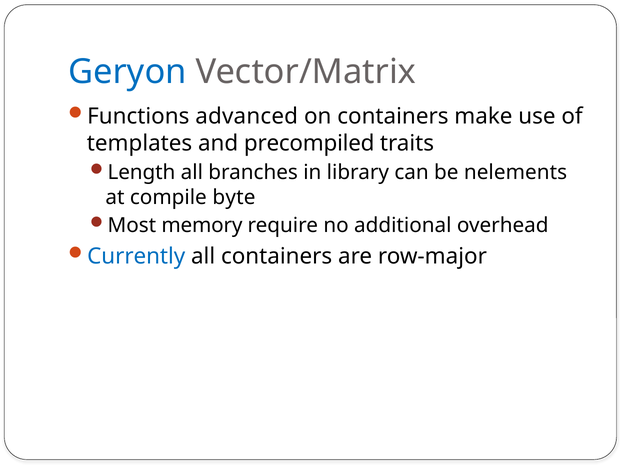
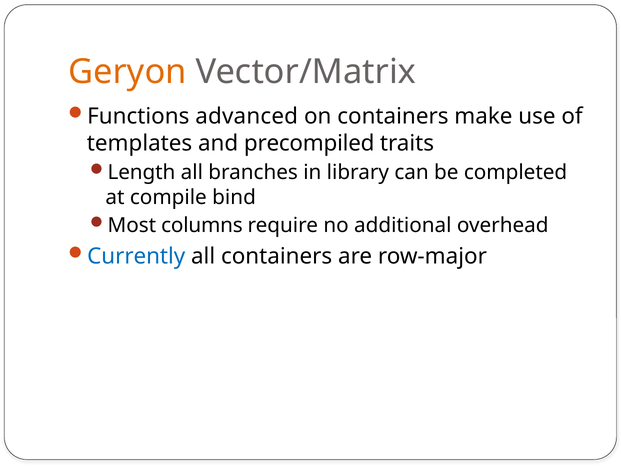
Geryon colour: blue -> orange
nelements: nelements -> completed
byte: byte -> bind
memory: memory -> columns
